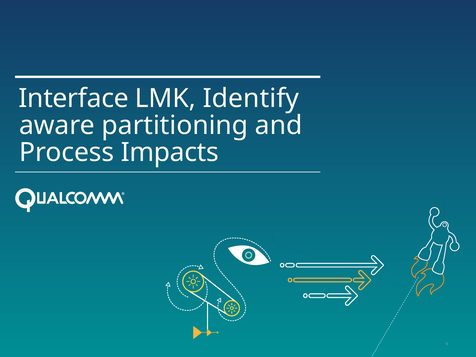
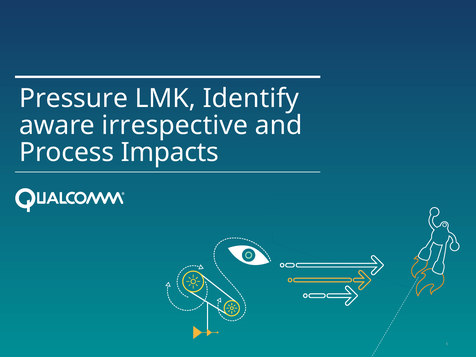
Interface: Interface -> Pressure
partitioning: partitioning -> irrespective
